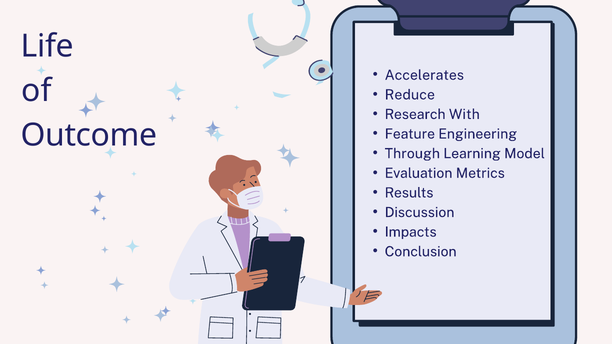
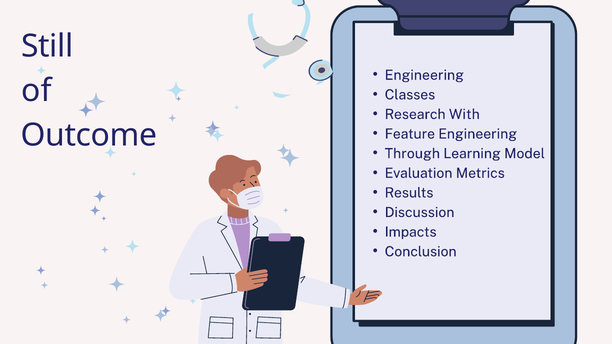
Life: Life -> Still
Accelerates at (424, 75): Accelerates -> Engineering
Reduce: Reduce -> Classes
